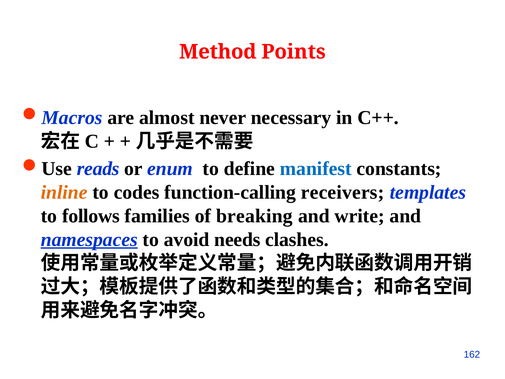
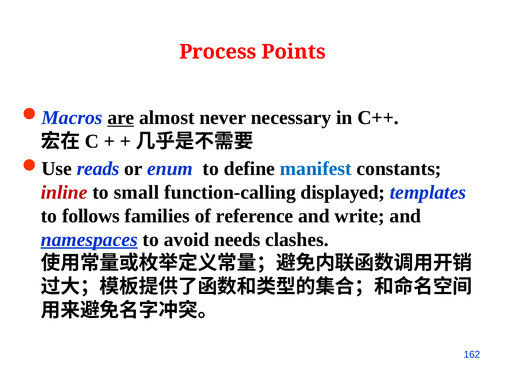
Method: Method -> Process
are underline: none -> present
inline colour: orange -> red
codes: codes -> small
receivers: receivers -> displayed
breaking: breaking -> reference
